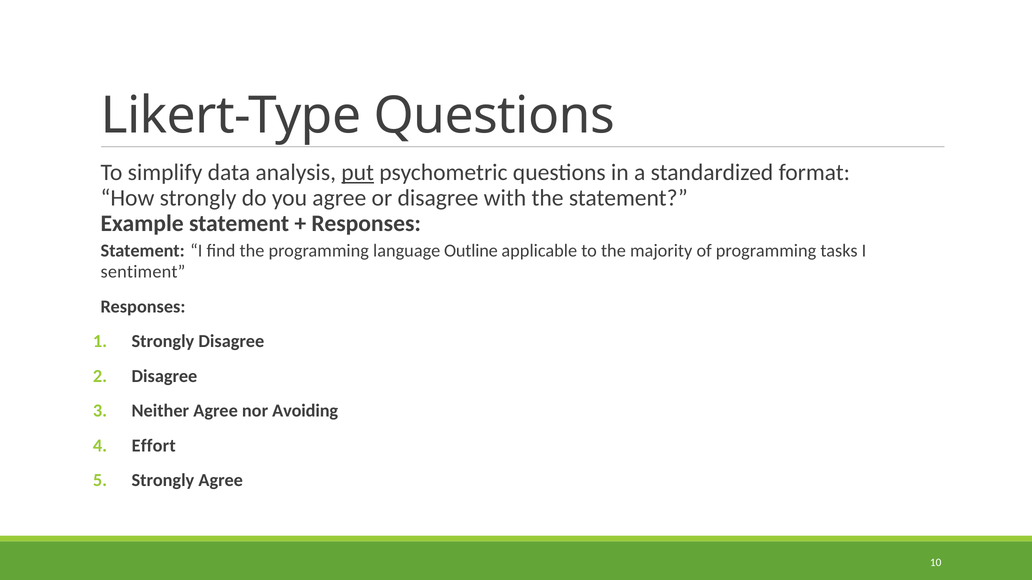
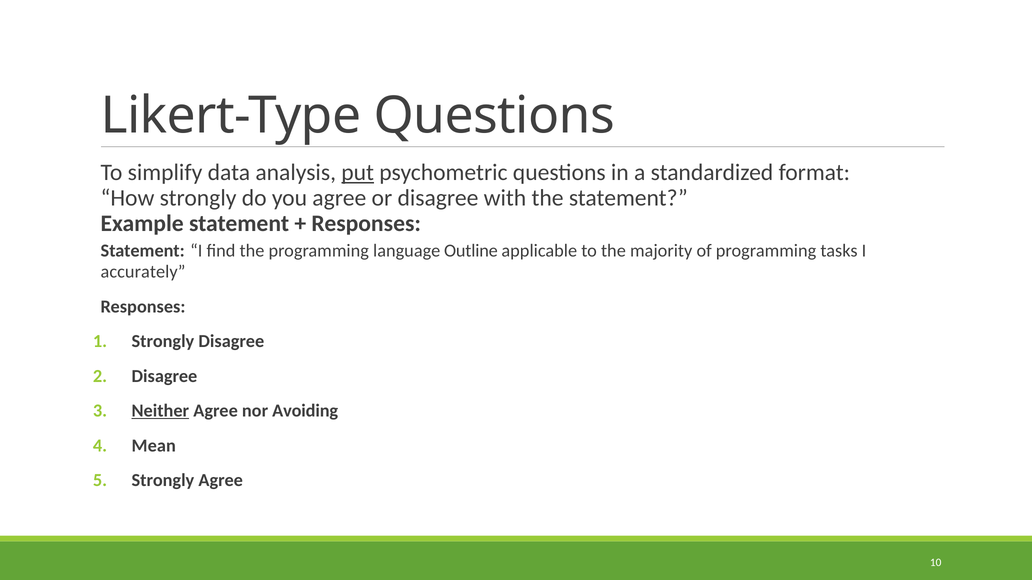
sentiment: sentiment -> accurately
Neither underline: none -> present
Effort: Effort -> Mean
